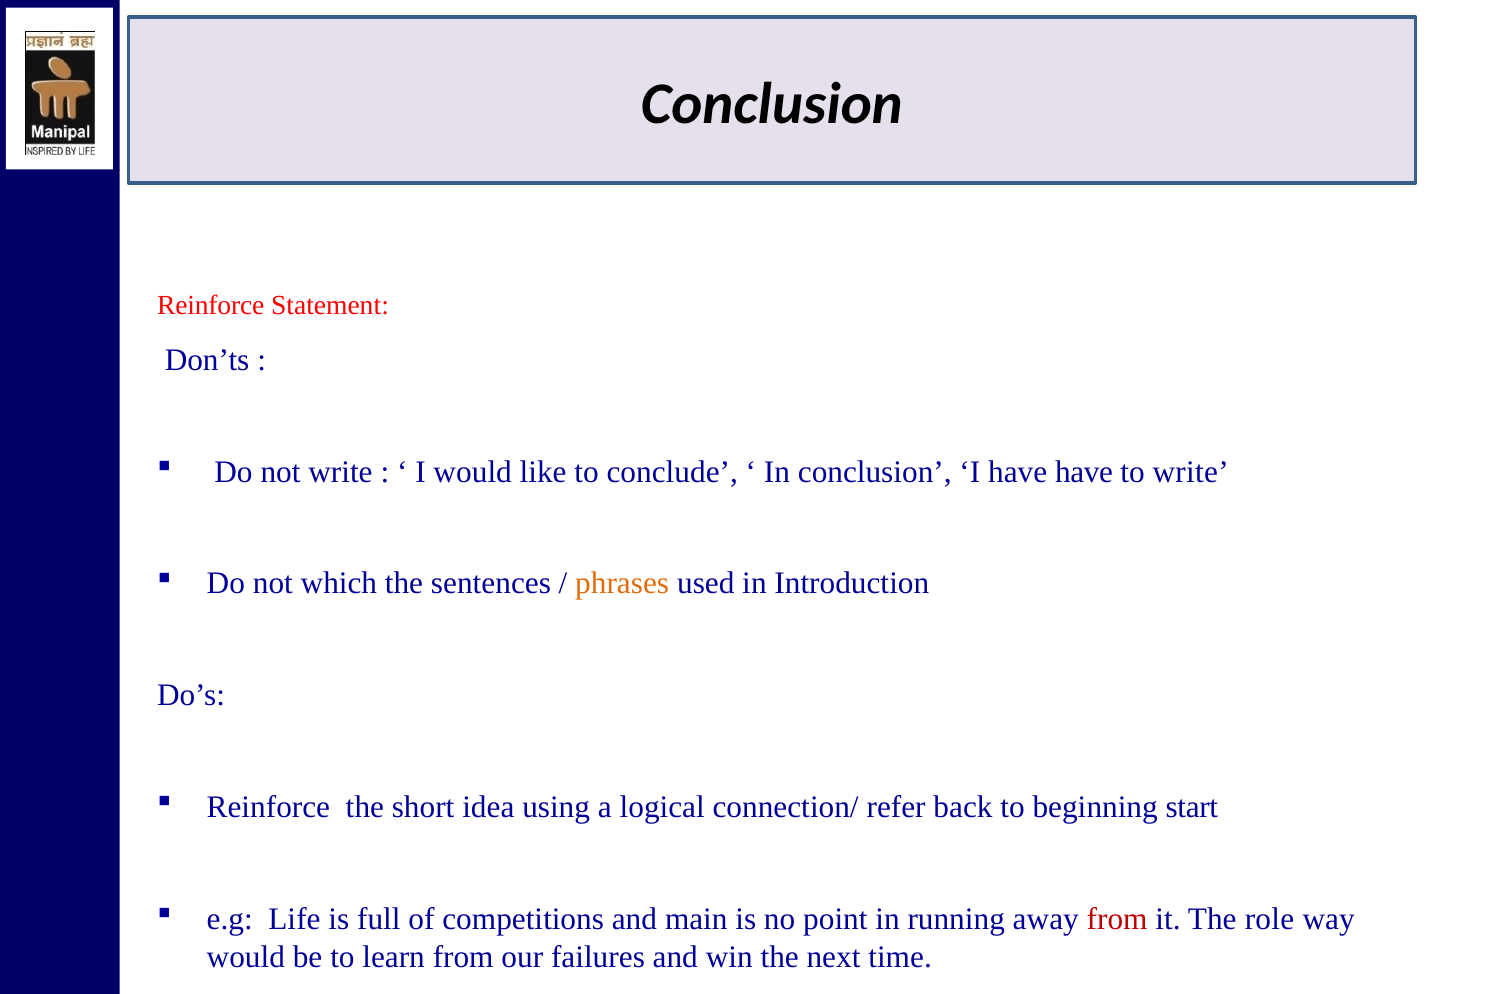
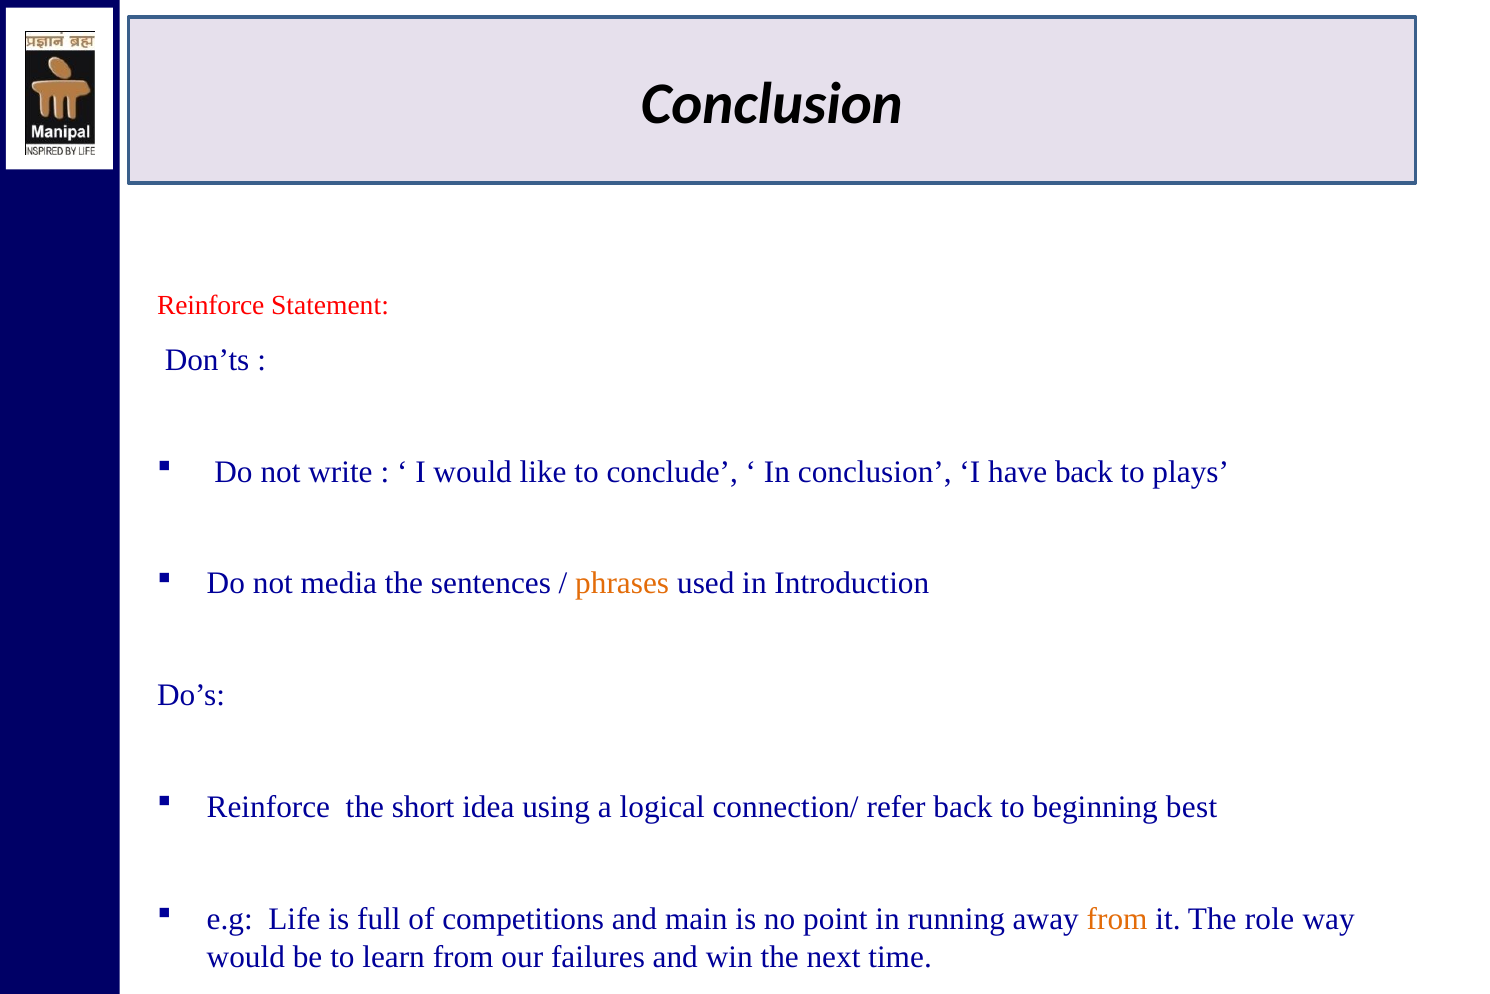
have have: have -> back
to write: write -> plays
which: which -> media
start: start -> best
from at (1117, 919) colour: red -> orange
